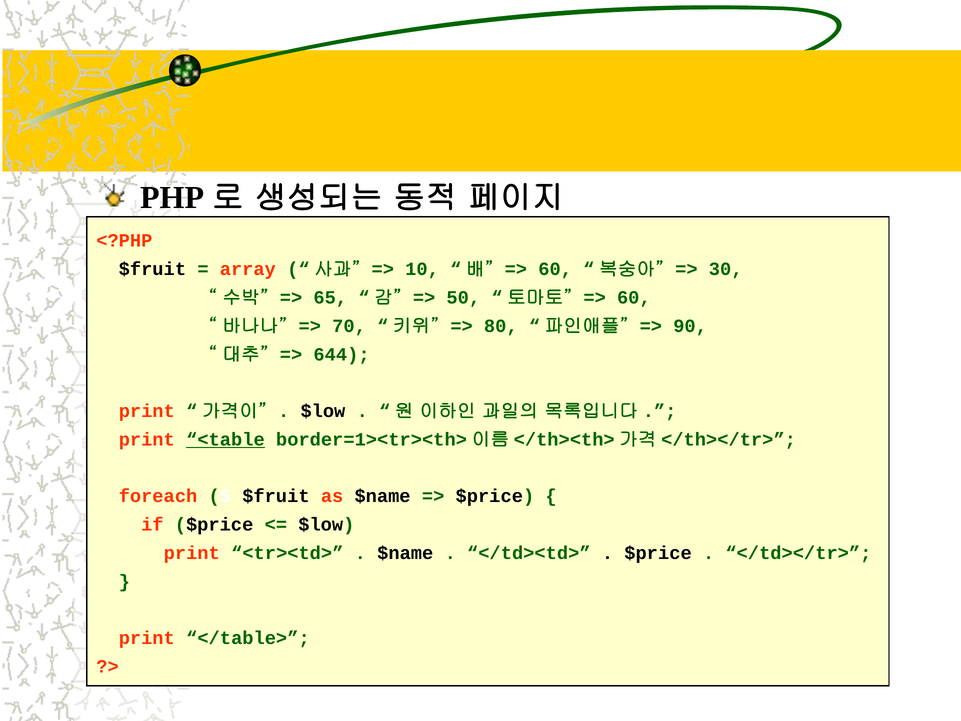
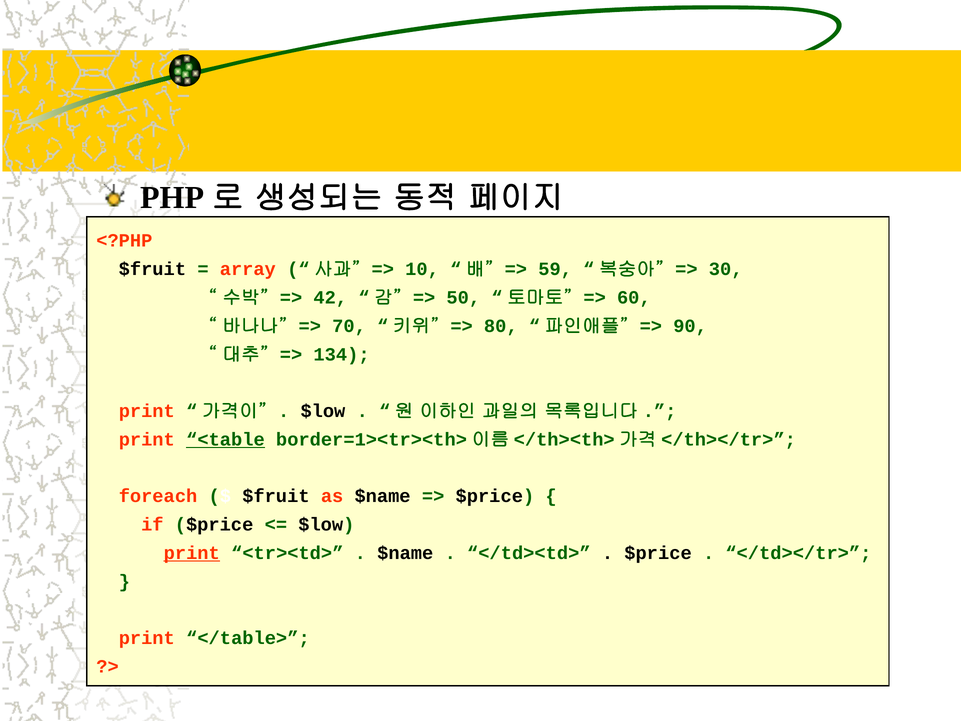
60 at (555, 269): 60 -> 59
65: 65 -> 42
644: 644 -> 134
print at (192, 553) underline: none -> present
